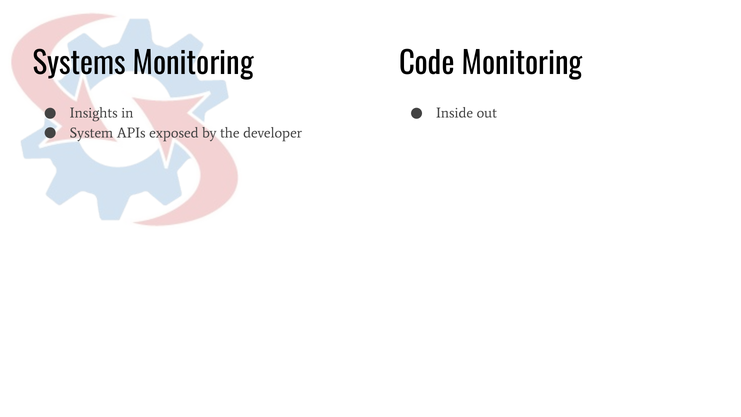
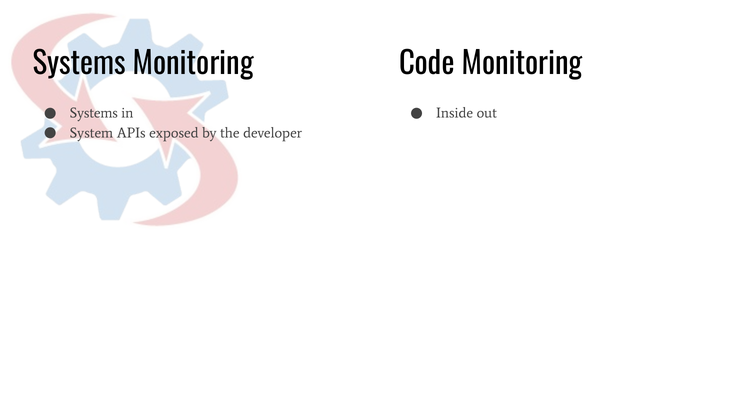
Insights at (94, 113): Insights -> Systems
